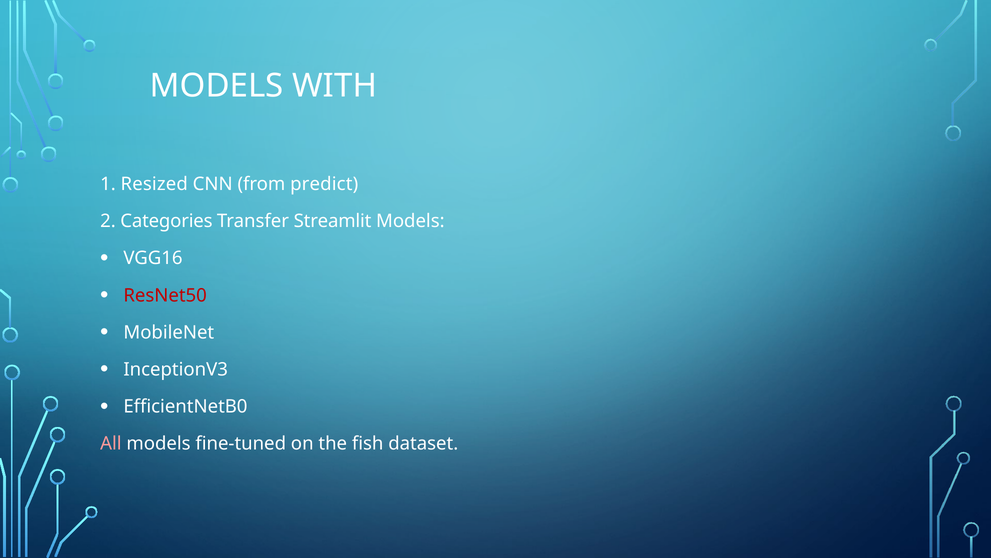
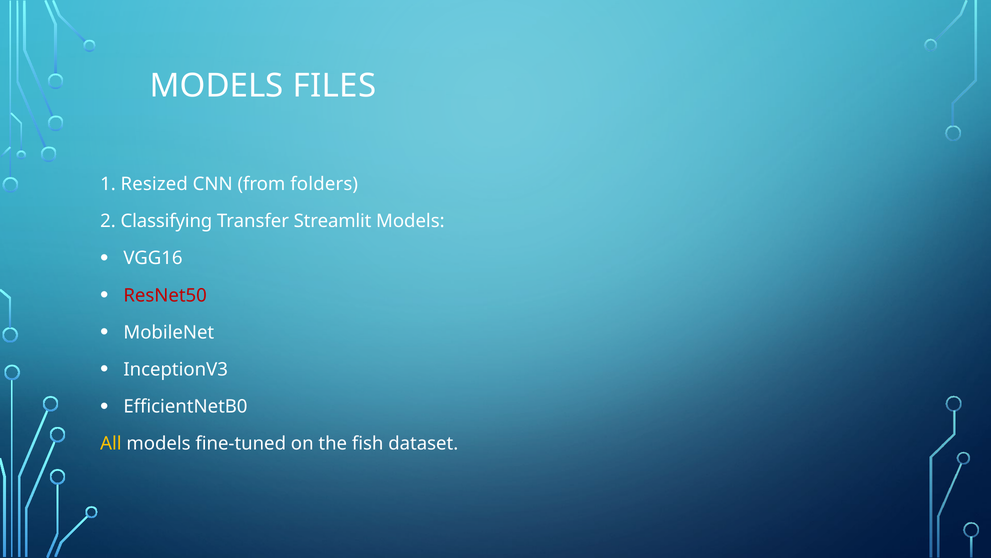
WITH: WITH -> FILES
predict: predict -> folders
Categories: Categories -> Classifying
All colour: pink -> yellow
